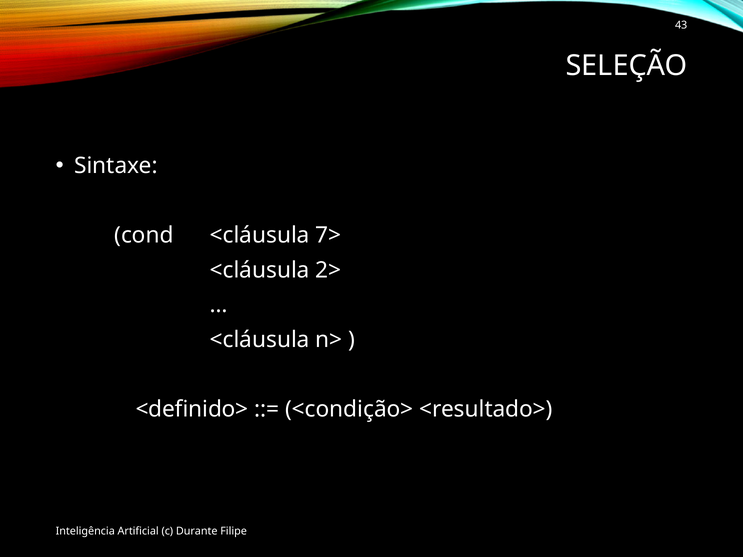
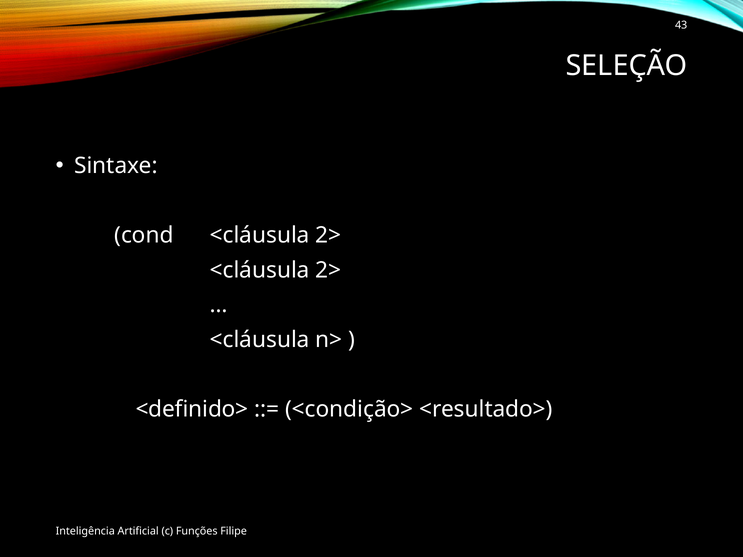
cond <cláusula 7>: 7> -> 2>
Durante: Durante -> Funções
